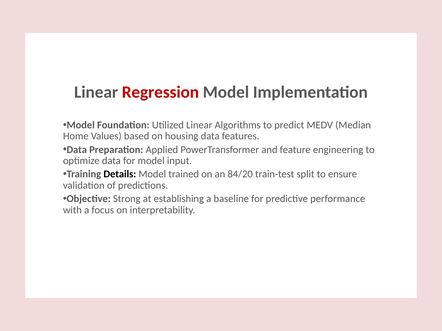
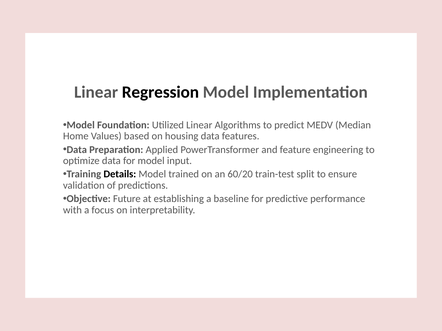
Regression colour: red -> black
84/20: 84/20 -> 60/20
Strong: Strong -> Future
